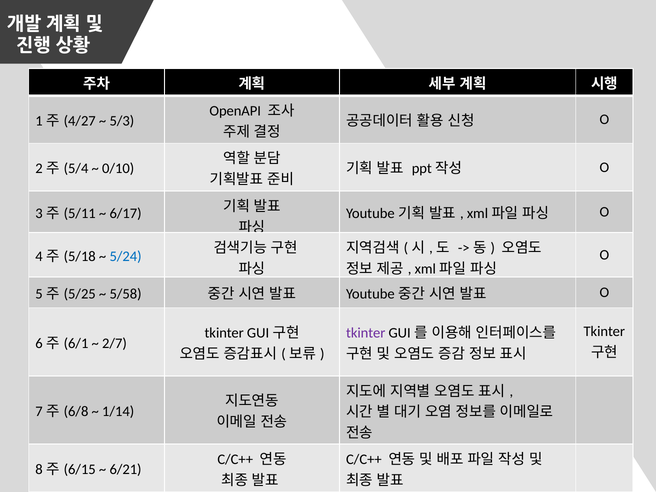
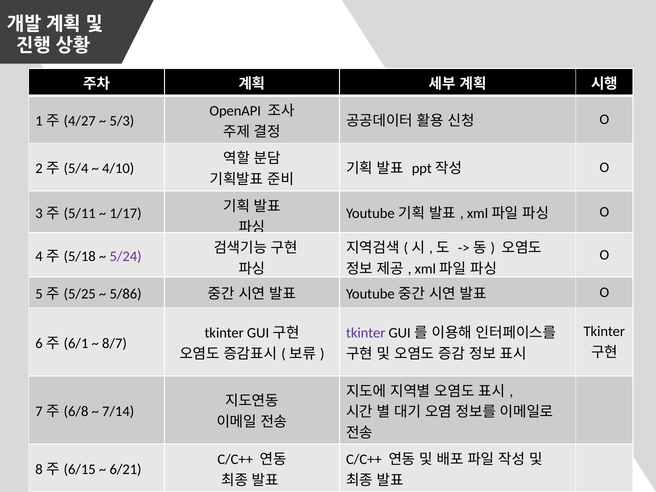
0/10: 0/10 -> 4/10
6/17: 6/17 -> 1/17
5/24 colour: blue -> purple
5/58: 5/58 -> 5/86
2/7: 2/7 -> 8/7
1/14: 1/14 -> 7/14
